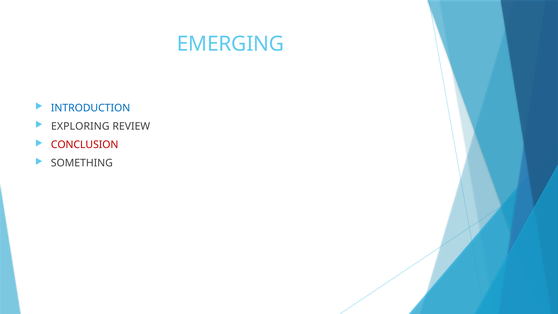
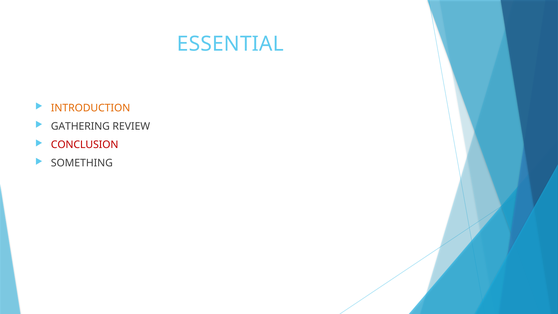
EMERGING: EMERGING -> ESSENTIAL
INTRODUCTION colour: blue -> orange
EXPLORING: EXPLORING -> GATHERING
